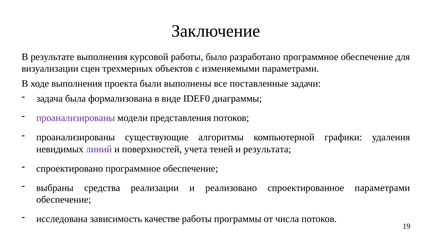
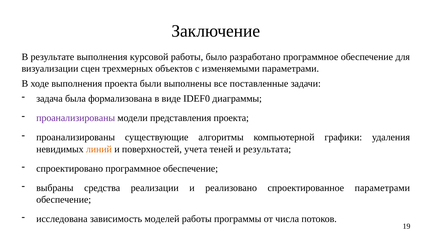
представления потоков: потоков -> проекта
линий colour: purple -> orange
качестве: качестве -> моделей
